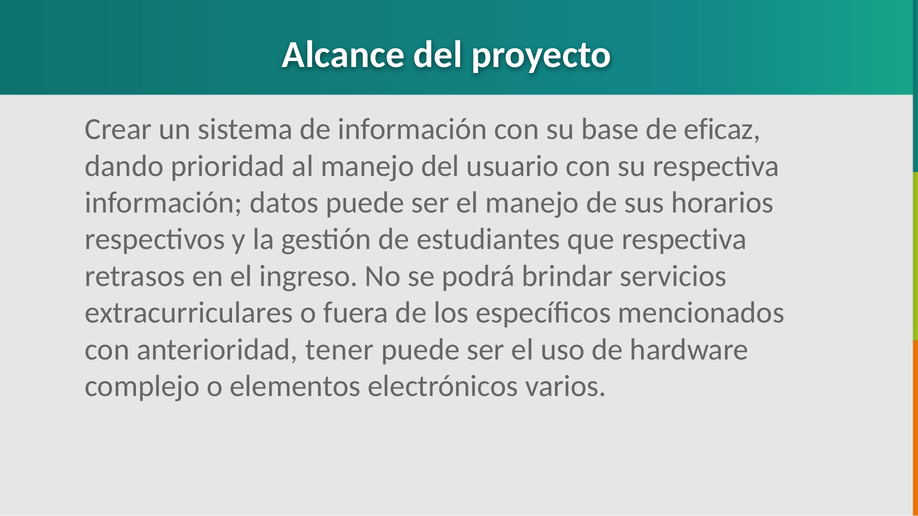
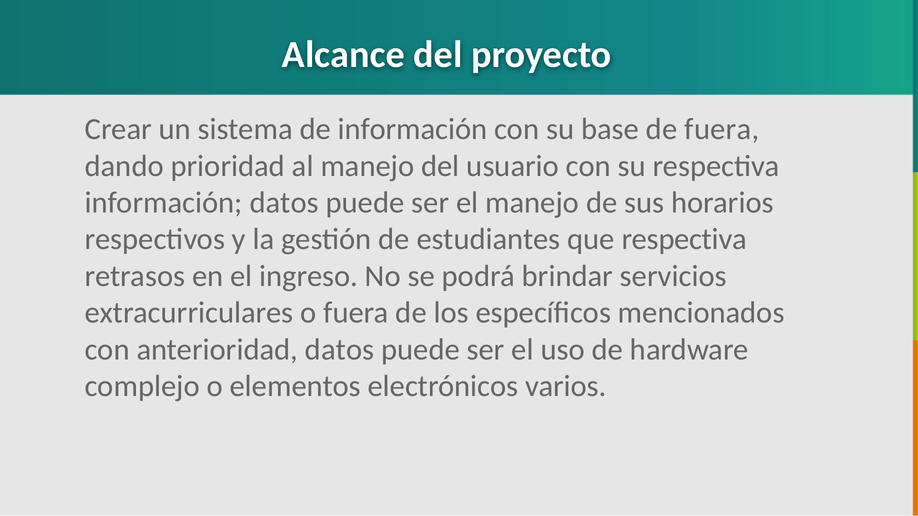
de eficaz: eficaz -> fuera
anterioridad tener: tener -> datos
